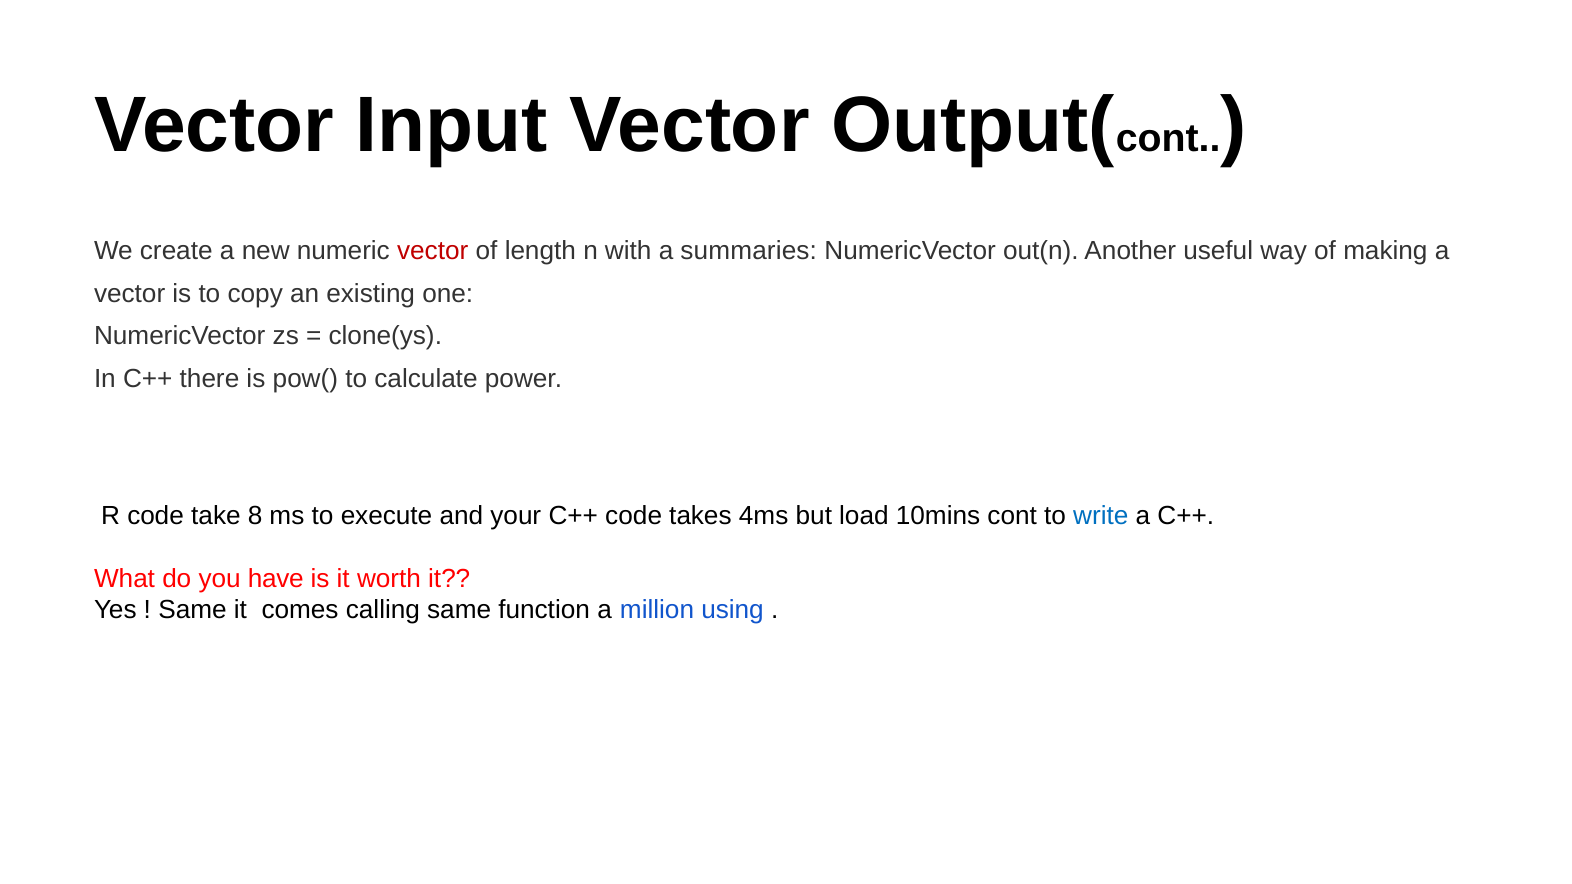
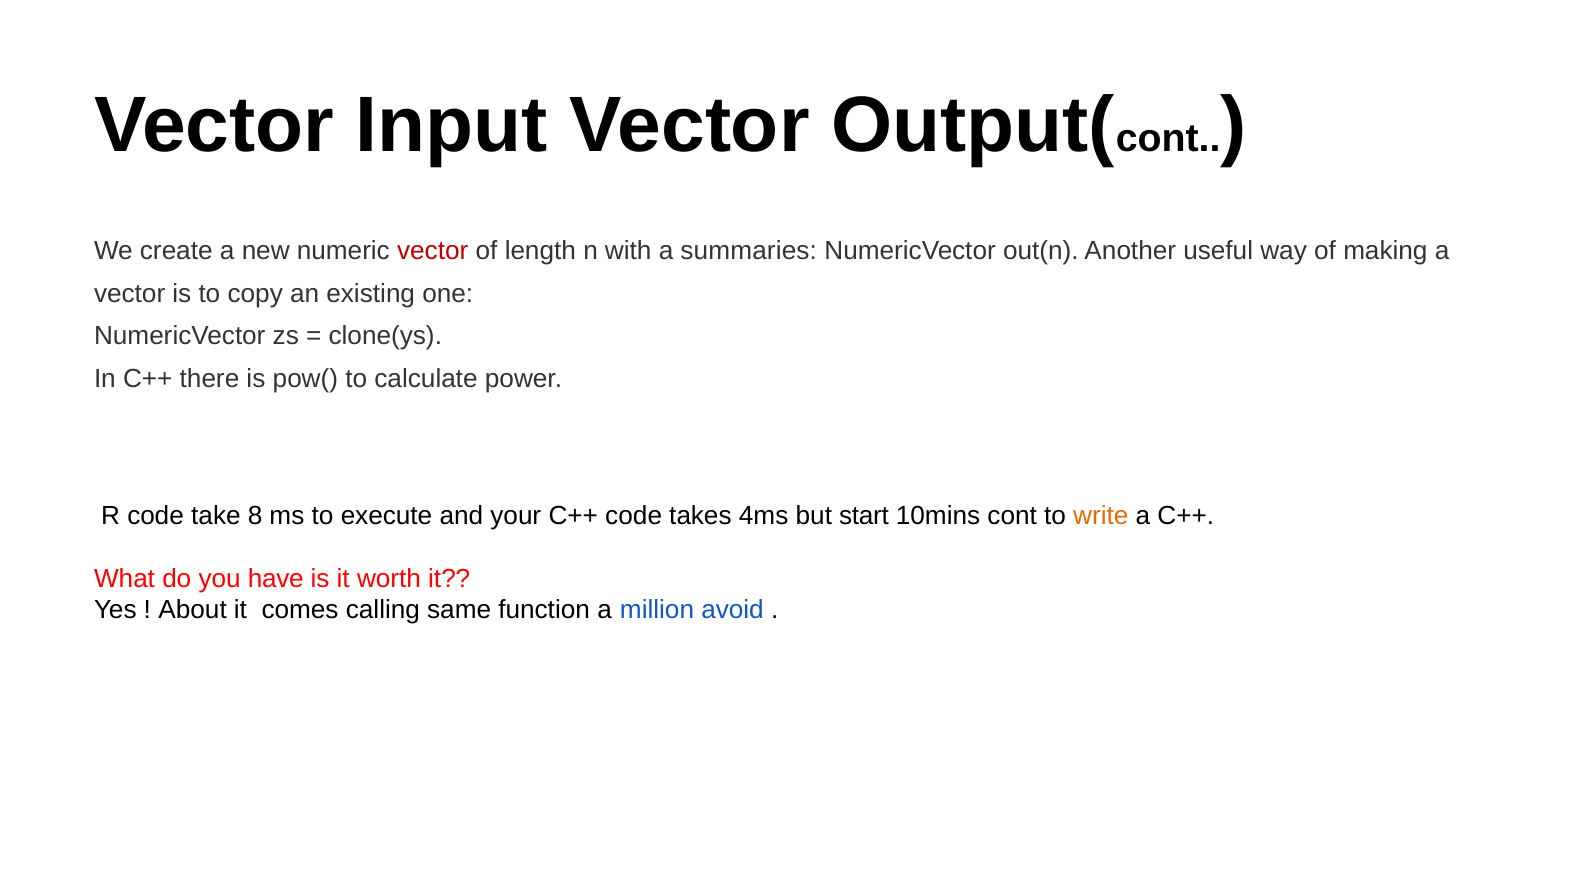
load: load -> start
write colour: blue -> orange
Same at (193, 610): Same -> About
using: using -> avoid
